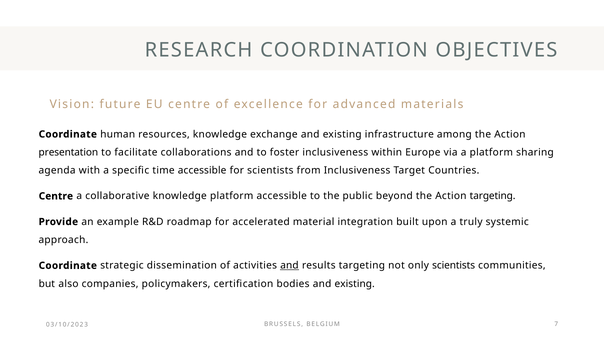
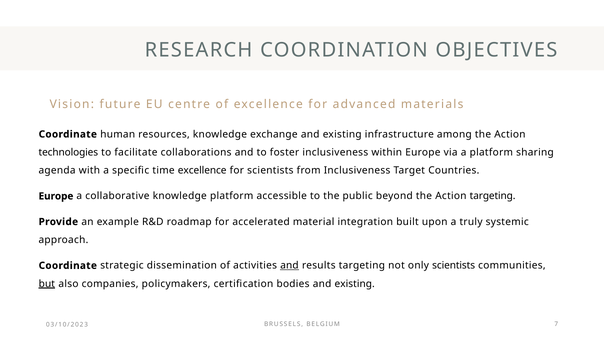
presentation: presentation -> technologies
time accessible: accessible -> excellence
Centre at (56, 196): Centre -> Europe
but underline: none -> present
